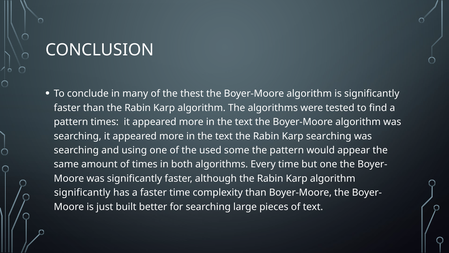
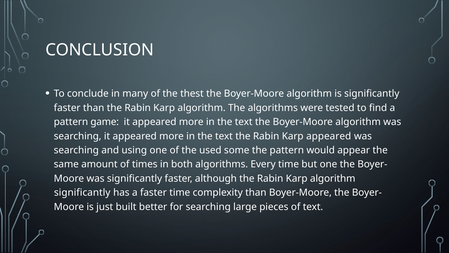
pattern times: times -> game
Karp searching: searching -> appeared
